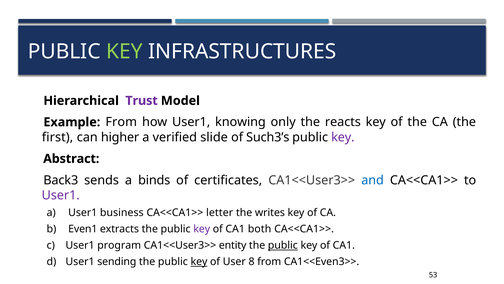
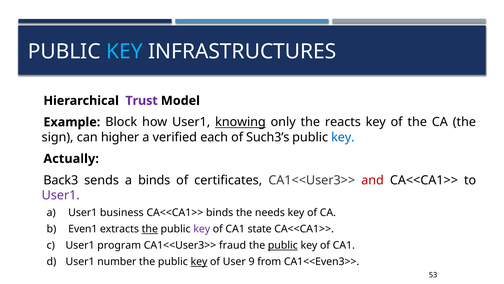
KEY at (124, 51) colour: light green -> light blue
Example From: From -> Block
knowing underline: none -> present
first: first -> sign
slide: slide -> each
key at (343, 137) colour: purple -> blue
Abstract: Abstract -> Actually
and colour: blue -> red
CA<<CA1>> letter: letter -> binds
writes: writes -> needs
the at (150, 229) underline: none -> present
both: both -> state
entity: entity -> fraud
sending: sending -> number
8: 8 -> 9
